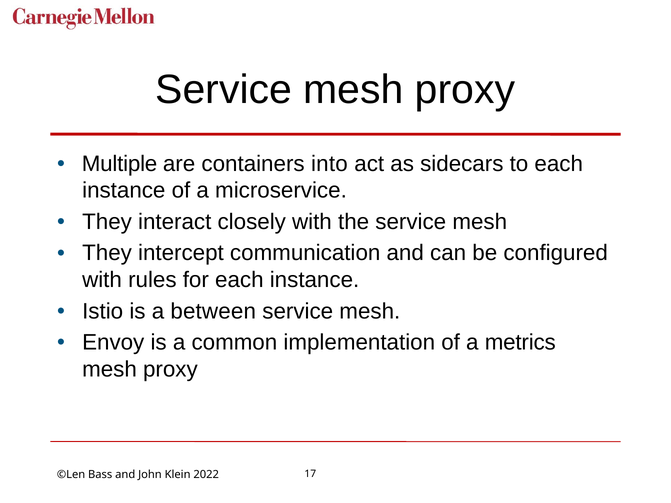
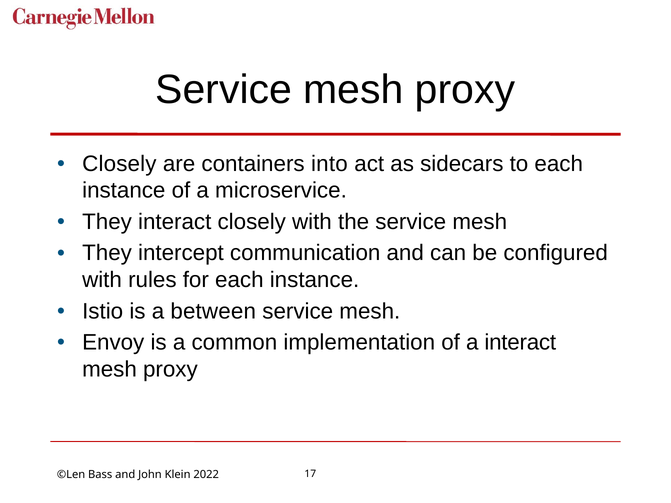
Multiple at (120, 164): Multiple -> Closely
a metrics: metrics -> interact
